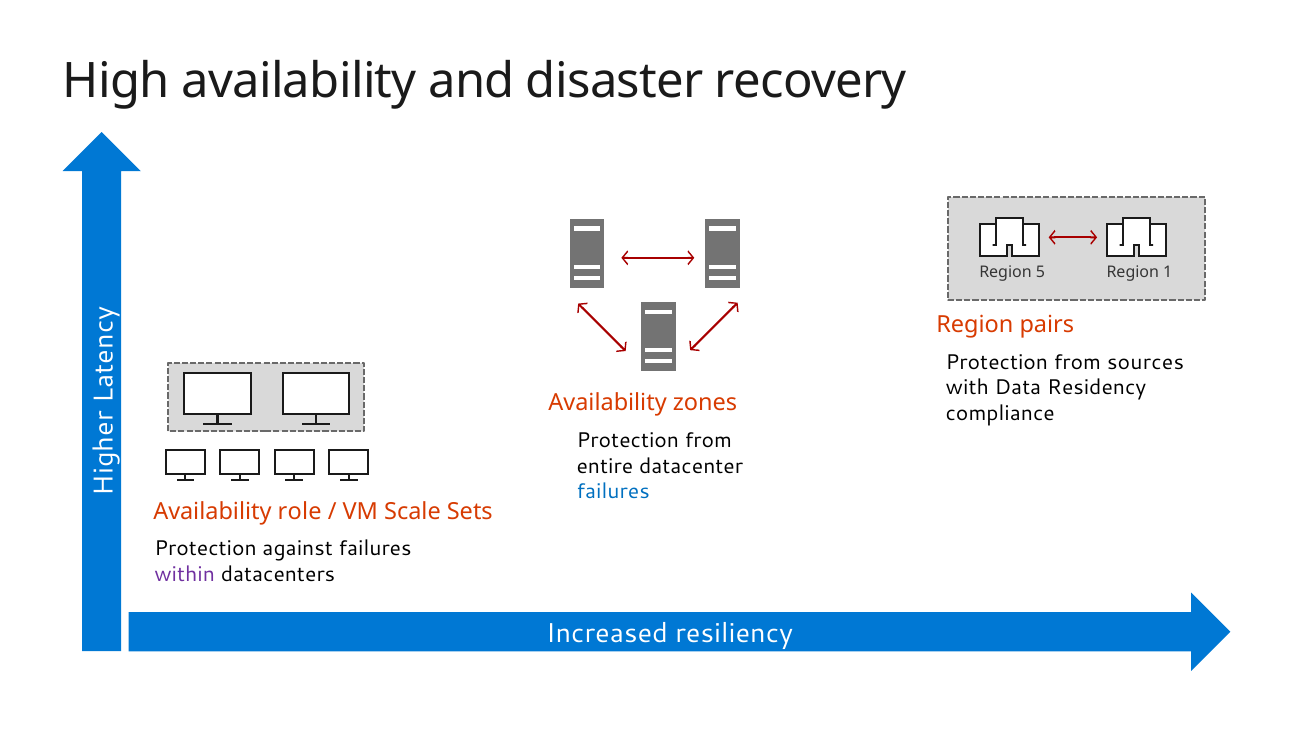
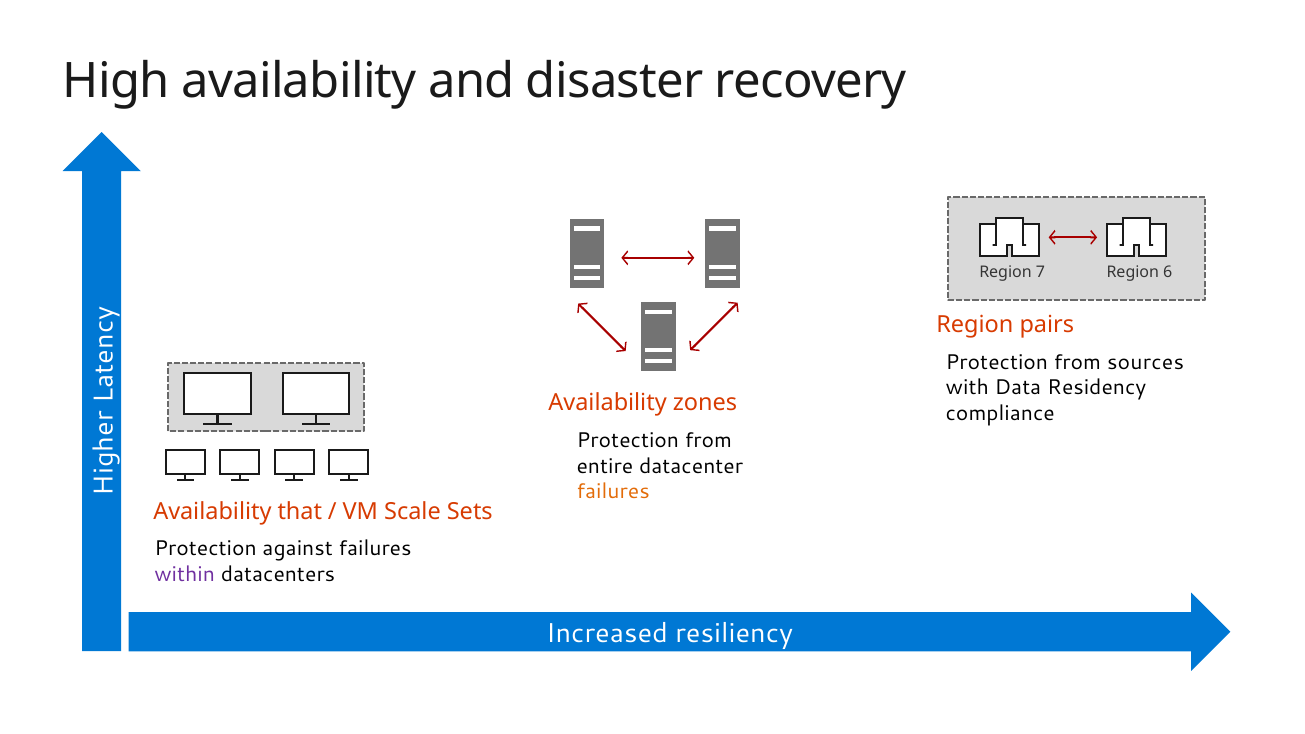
5: 5 -> 7
1: 1 -> 6
failures at (613, 492) colour: blue -> orange
role: role -> that
